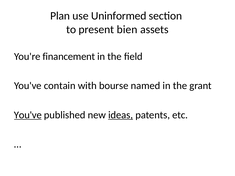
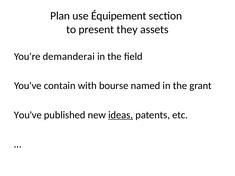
Uninformed: Uninformed -> Équipement
bien: bien -> they
financement: financement -> demanderai
You've at (28, 115) underline: present -> none
